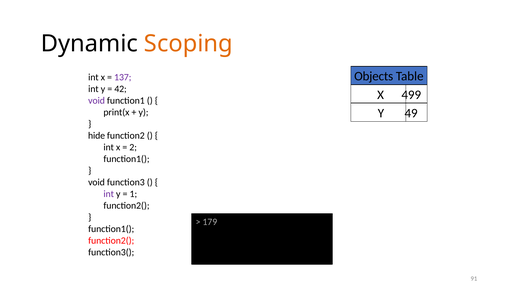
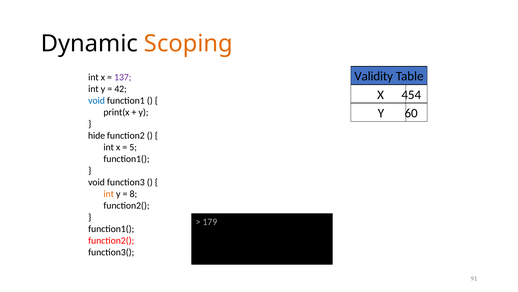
Objects: Objects -> Validity
499: 499 -> 454
void at (97, 100) colour: purple -> blue
49: 49 -> 60
2: 2 -> 5
int at (109, 194) colour: purple -> orange
1: 1 -> 8
